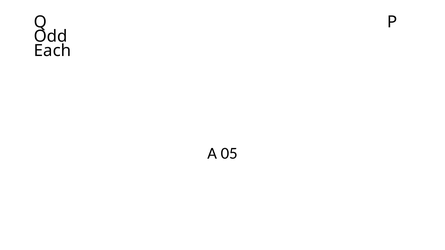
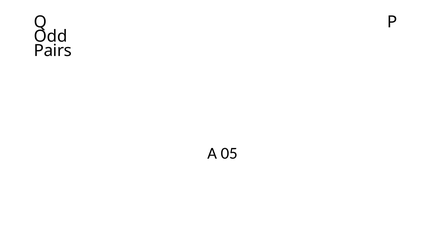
Each: Each -> Pairs
